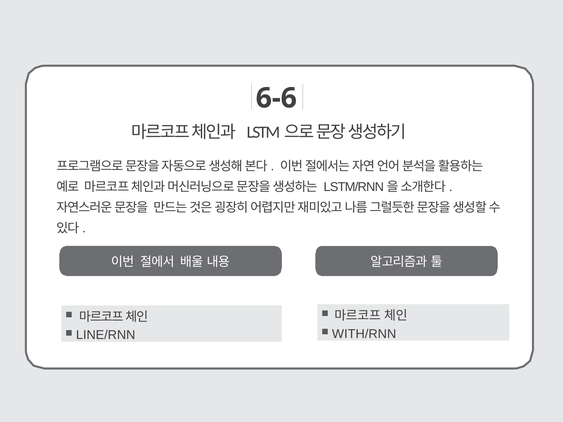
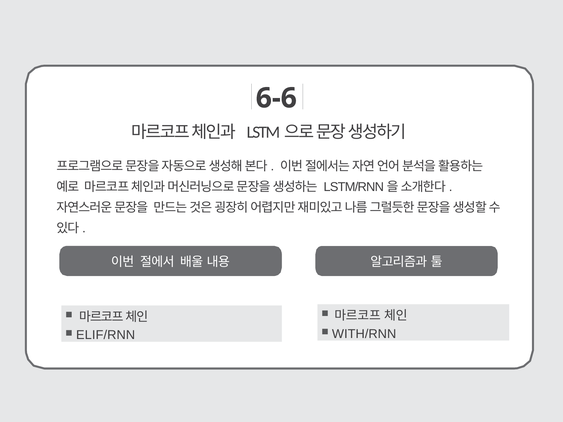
LINE/RNN: LINE/RNN -> ELIF/RNN
